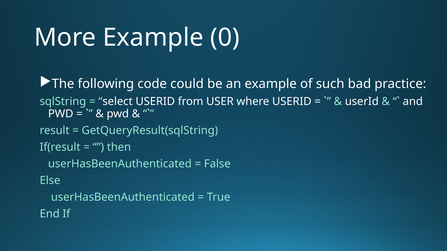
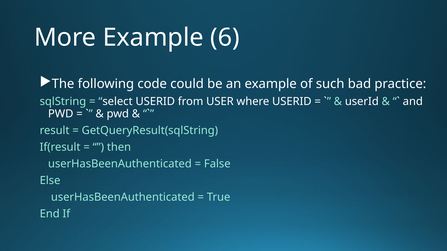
0: 0 -> 6
